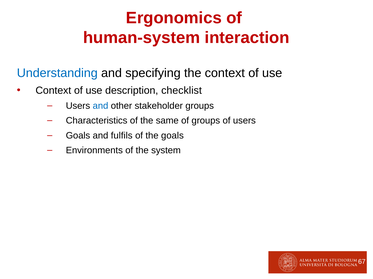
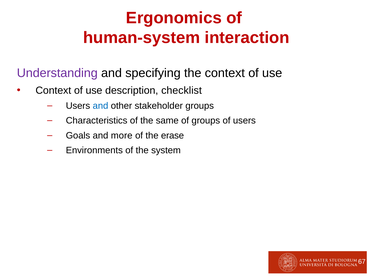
Understanding colour: blue -> purple
fulfils: fulfils -> more
the goals: goals -> erase
